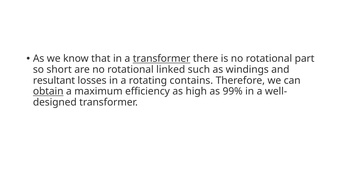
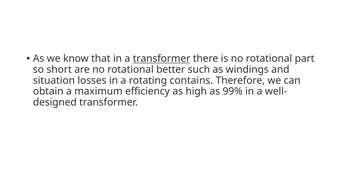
linked: linked -> better
resultant: resultant -> situation
obtain underline: present -> none
